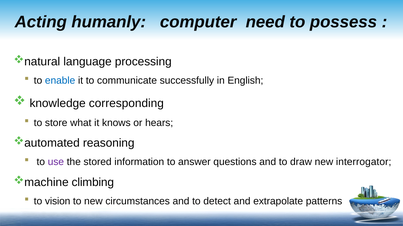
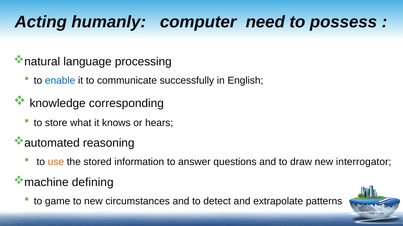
use colour: purple -> orange
climbing: climbing -> defining
vision: vision -> game
